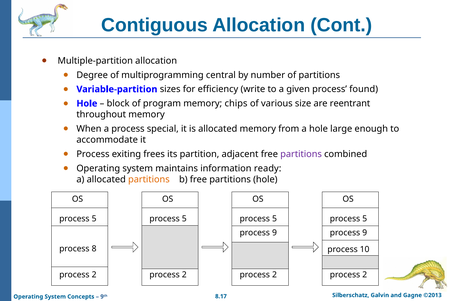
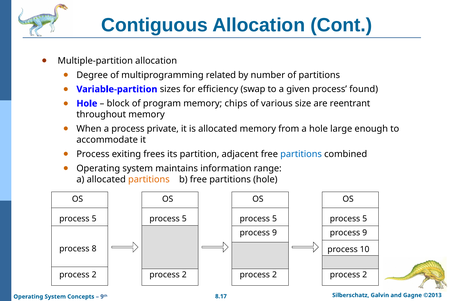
central: central -> related
write: write -> swap
special: special -> private
partitions at (301, 154) colour: purple -> blue
ready: ready -> range
